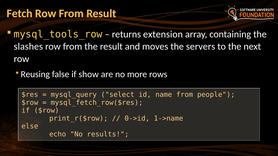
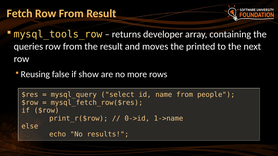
extension: extension -> developer
slashes: slashes -> queries
servers: servers -> printed
